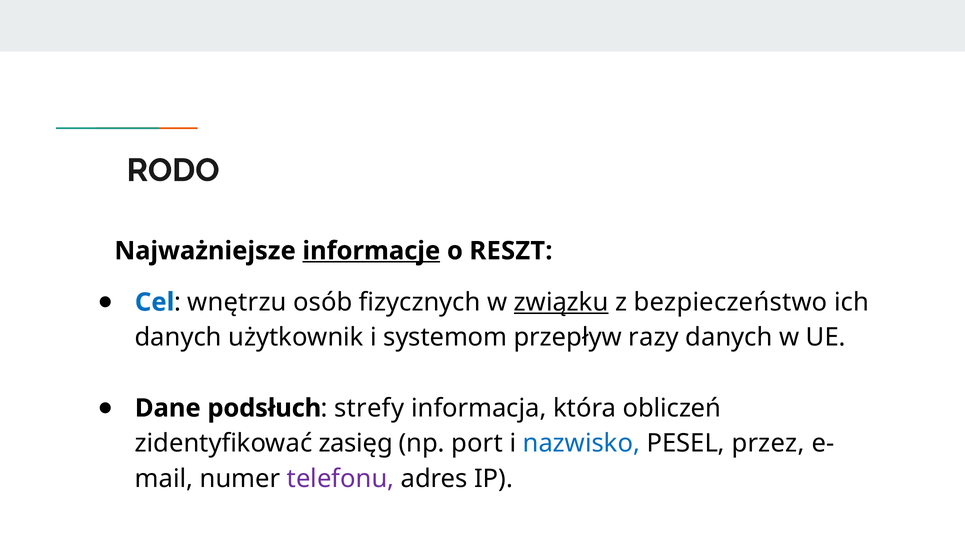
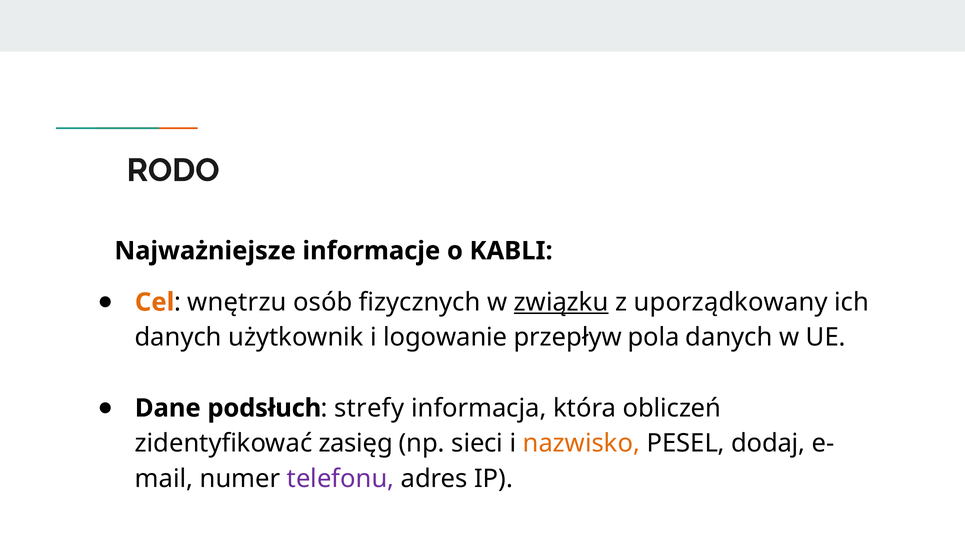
informacje underline: present -> none
RESZT: RESZT -> KABLI
Cel colour: blue -> orange
bezpieczeństwo: bezpieczeństwo -> uporządkowany
systemom: systemom -> logowanie
razy: razy -> pola
port: port -> sieci
nazwisko colour: blue -> orange
przez: przez -> dodaj
